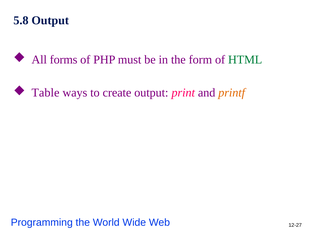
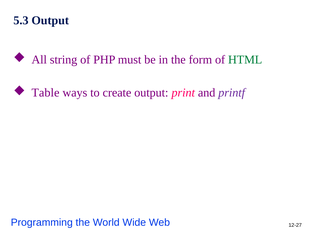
5.8: 5.8 -> 5.3
forms: forms -> string
printf colour: orange -> purple
